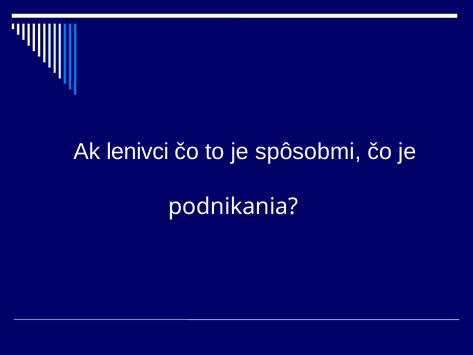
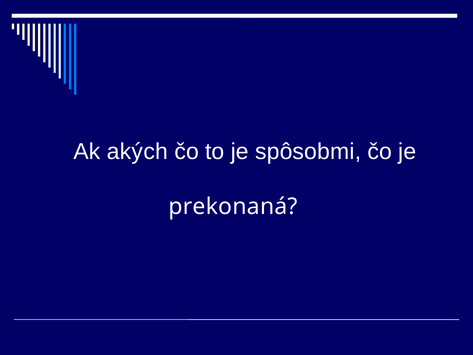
lenivci: lenivci -> akých
podnikania: podnikania -> prekonaná
